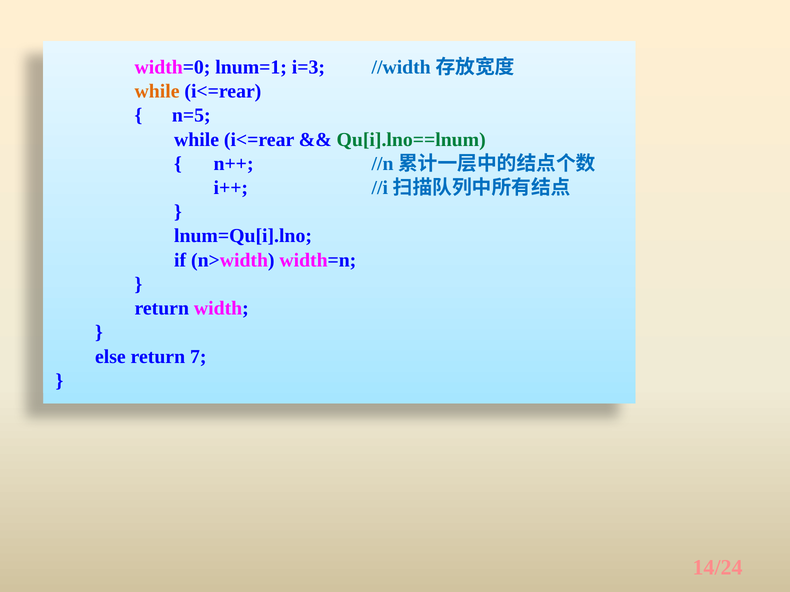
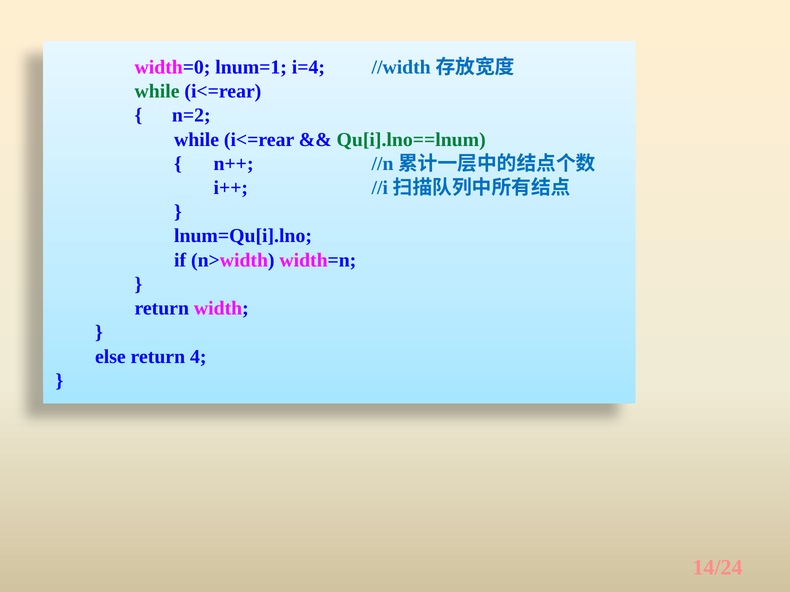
i=3: i=3 -> i=4
while at (157, 91) colour: orange -> green
n=5: n=5 -> n=2
7: 7 -> 4
